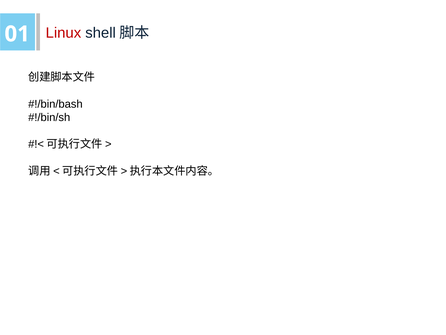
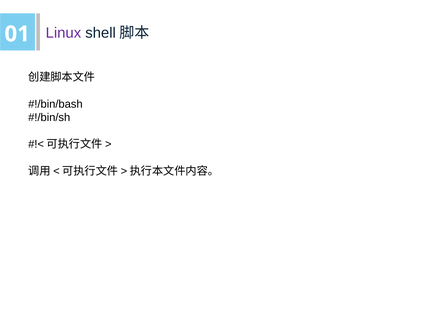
Linux colour: red -> purple
